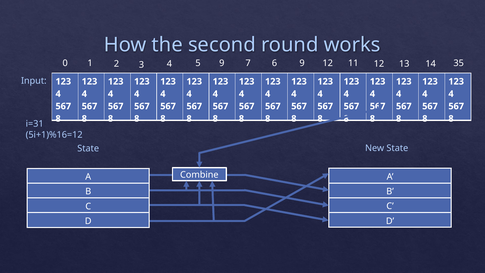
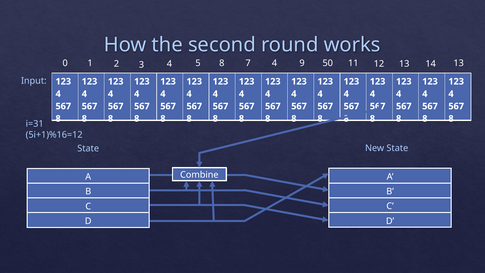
5 9: 9 -> 8
7 6: 6 -> 4
9 12: 12 -> 50
14 35: 35 -> 13
